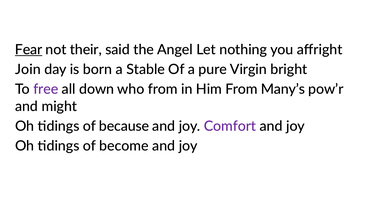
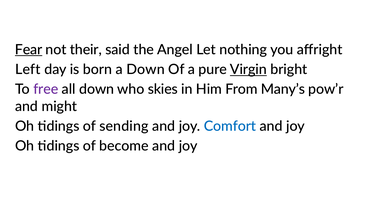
Join: Join -> Left
a Stable: Stable -> Down
Virgin underline: none -> present
who from: from -> skies
because: because -> sending
Comfort colour: purple -> blue
